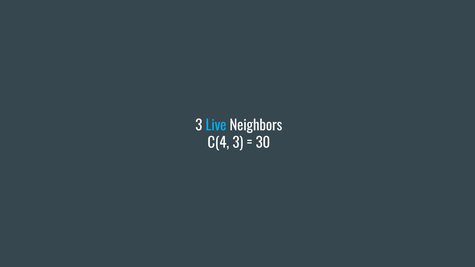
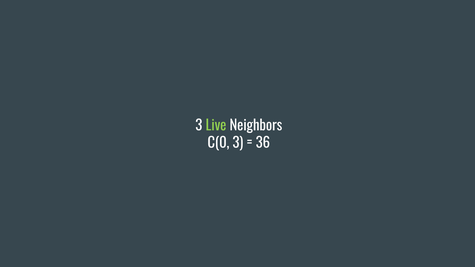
Live colour: light blue -> light green
C(4: C(4 -> C(0
30: 30 -> 36
